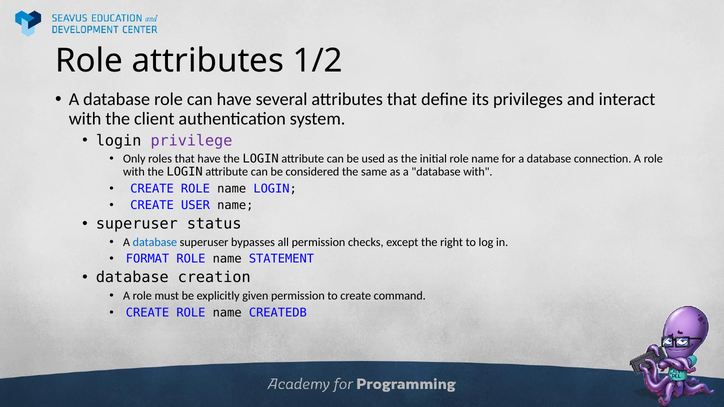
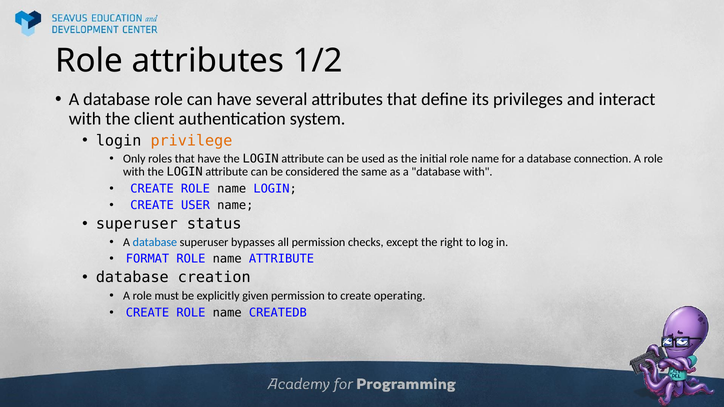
privilege colour: purple -> orange
name STATEMENT: STATEMENT -> ATTRIBUTE
command: command -> operating
